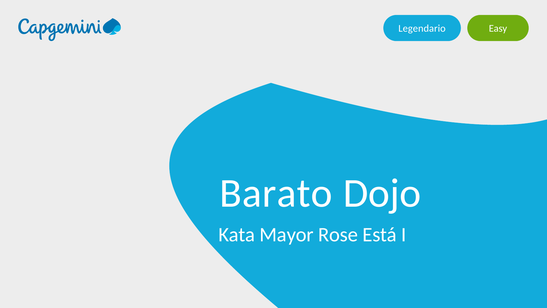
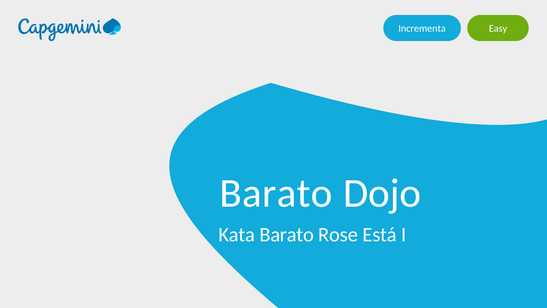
Legendario: Legendario -> Incrementa
Kata Mayor: Mayor -> Barato
